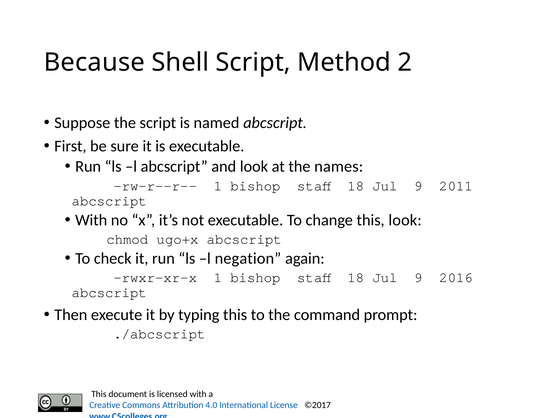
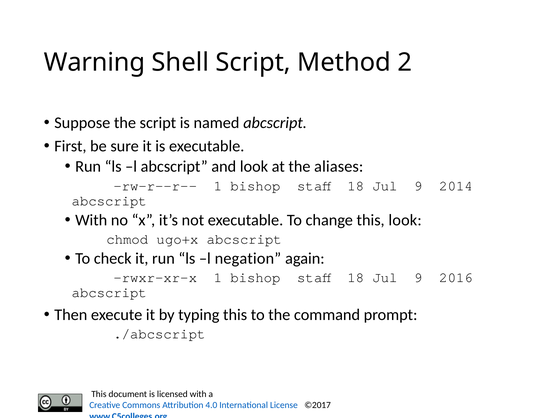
Because: Because -> Warning
names: names -> aliases
2011: 2011 -> 2014
